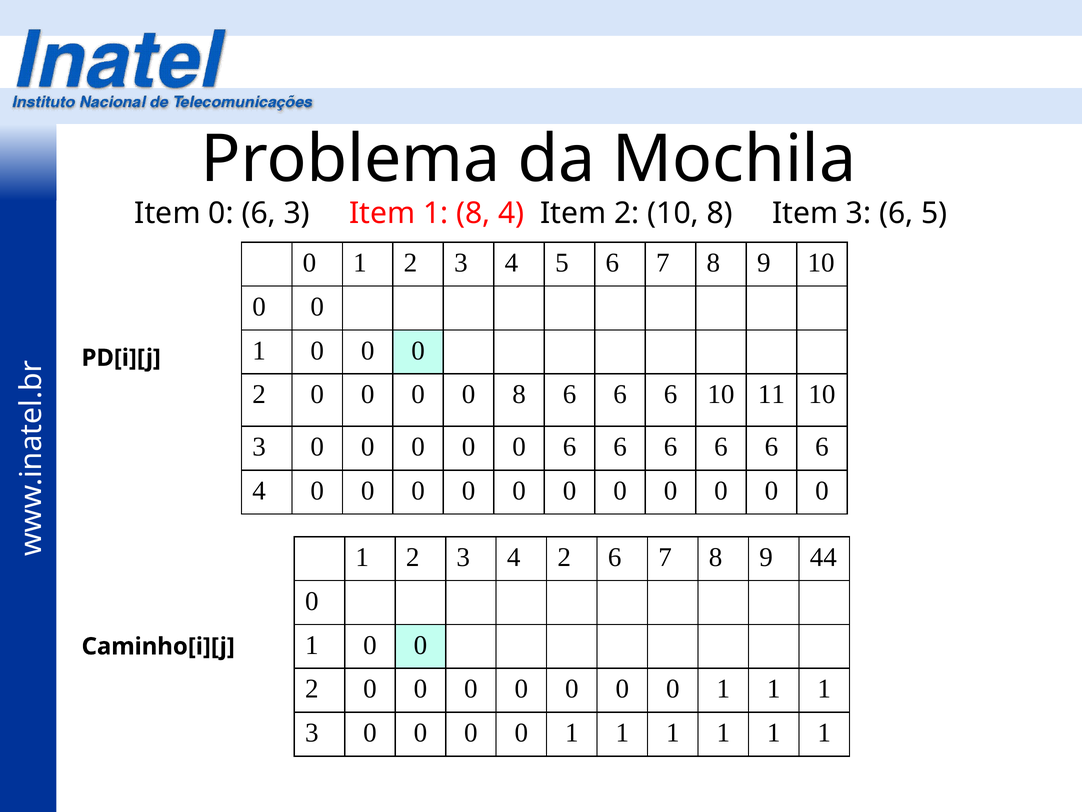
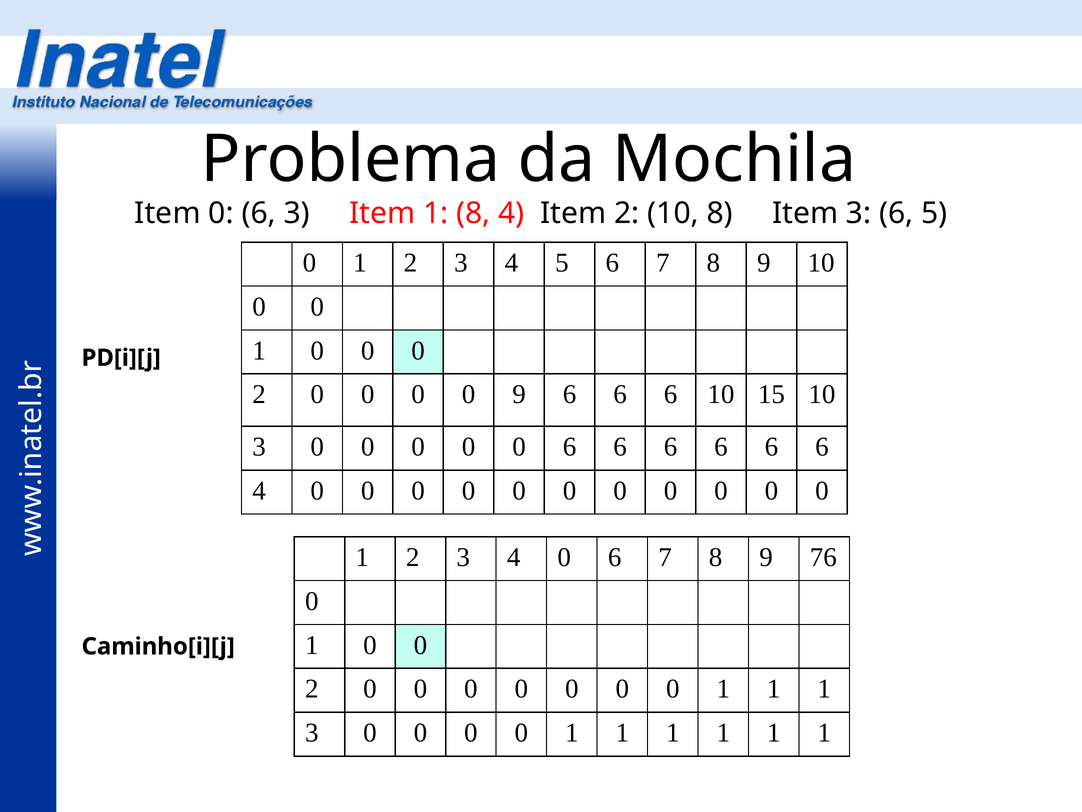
0 8: 8 -> 9
11: 11 -> 15
3 4 2: 2 -> 0
44: 44 -> 76
